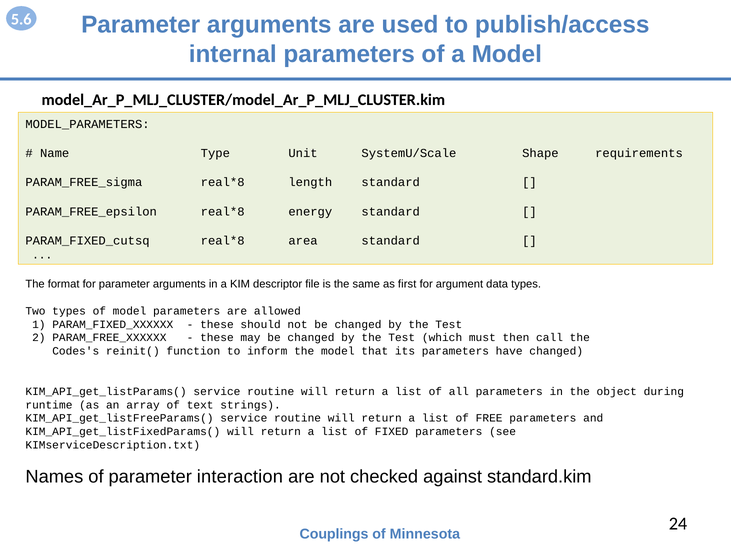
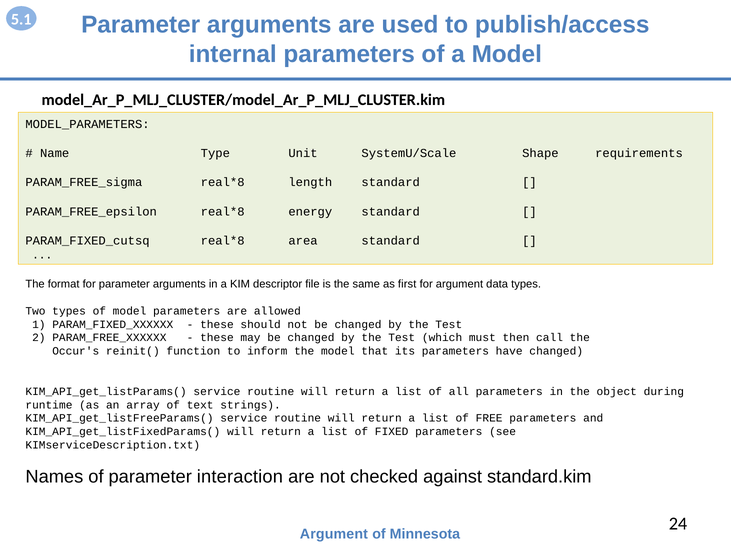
5.6: 5.6 -> 5.1
Codes's: Codes's -> Occur's
Couplings at (334, 534): Couplings -> Argument
